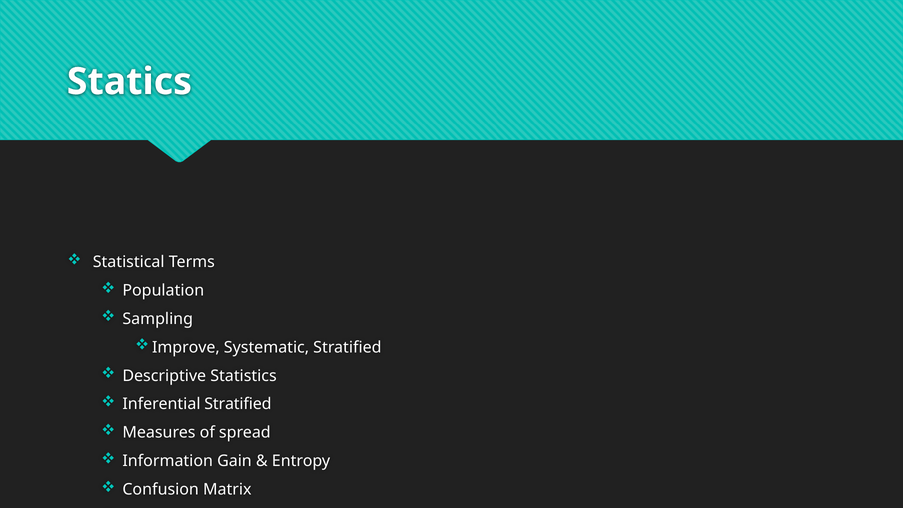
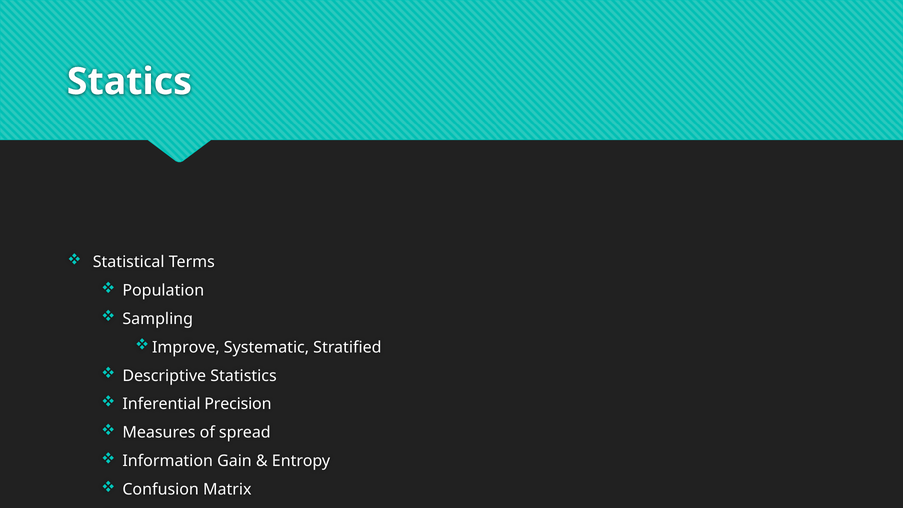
Inferential Stratified: Stratified -> Precision
